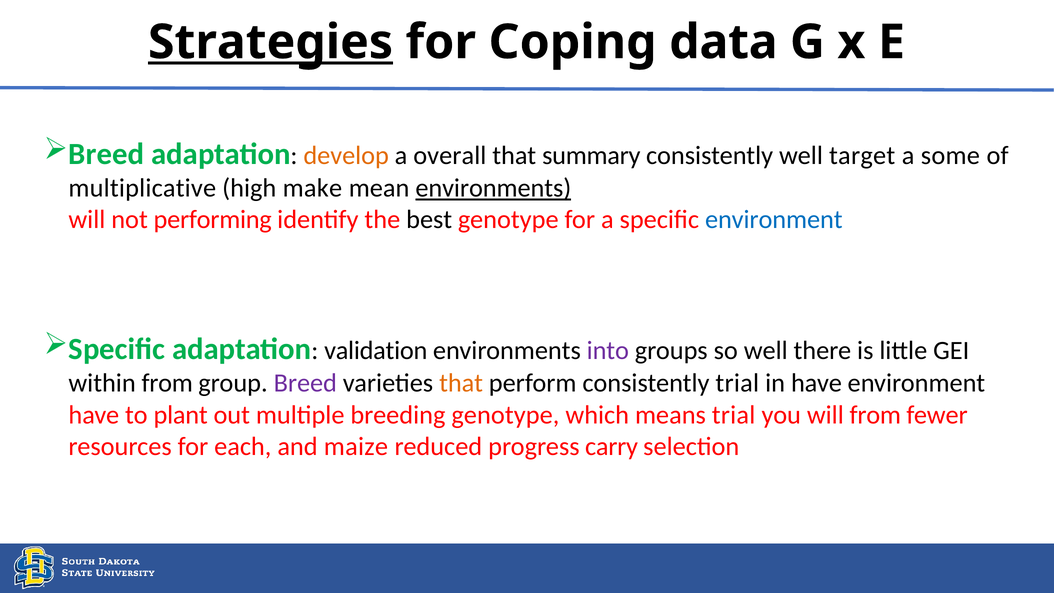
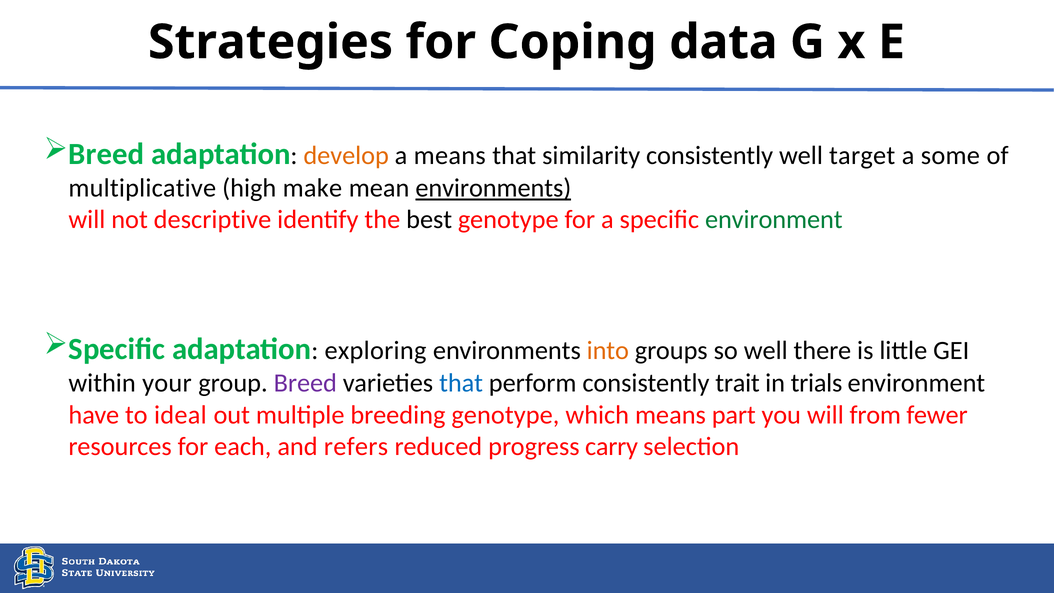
Strategies underline: present -> none
a overall: overall -> means
summary: summary -> similarity
performing: performing -> descriptive
environment at (774, 220) colour: blue -> green
validation: validation -> exploring
into colour: purple -> orange
within from: from -> your
that at (461, 383) colour: orange -> blue
consistently trial: trial -> trait
in have: have -> trials
plant: plant -> ideal
means trial: trial -> part
maize: maize -> refers
